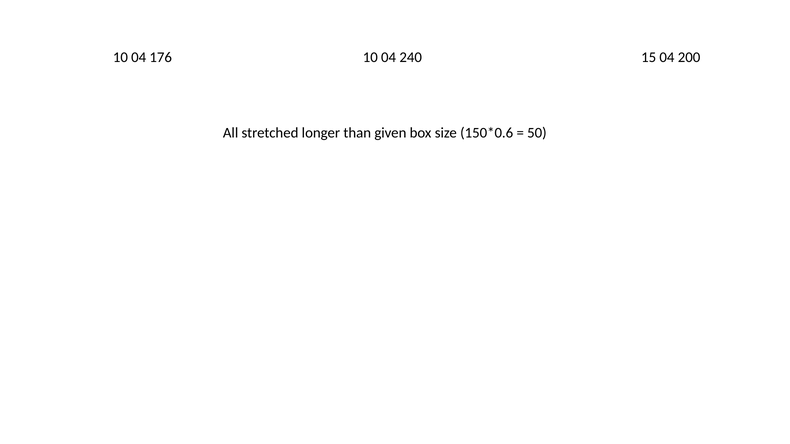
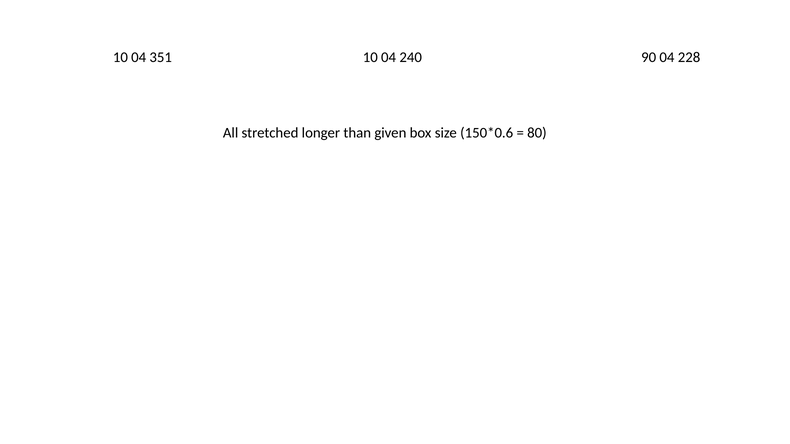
176: 176 -> 351
15: 15 -> 90
200: 200 -> 228
50: 50 -> 80
